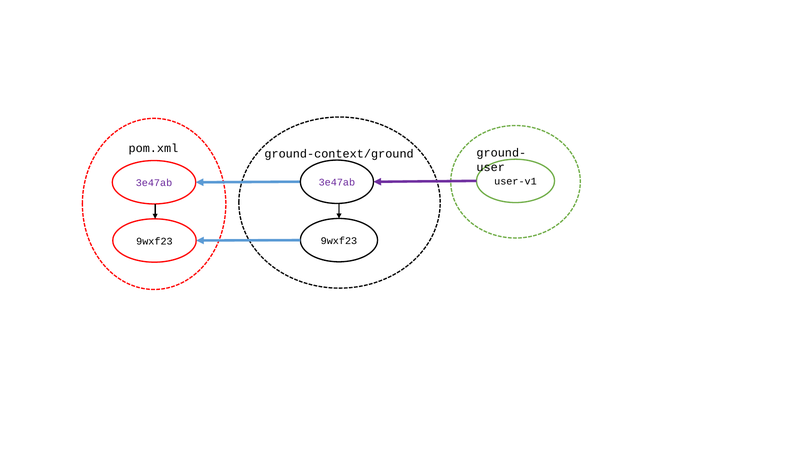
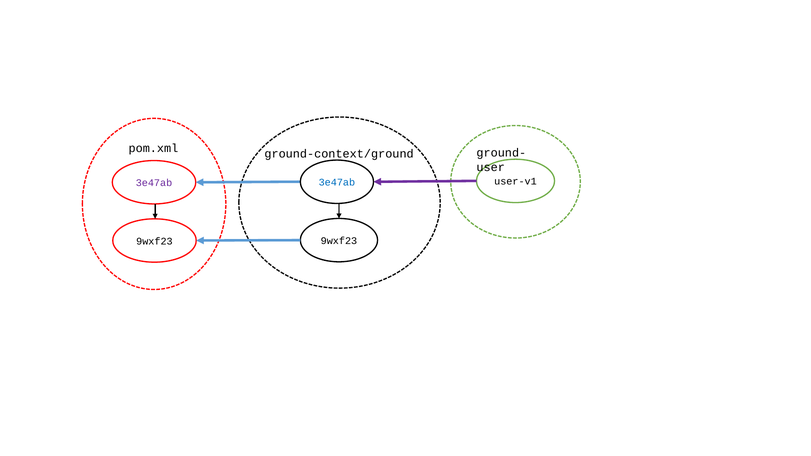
3e47ab at (337, 183) colour: purple -> blue
